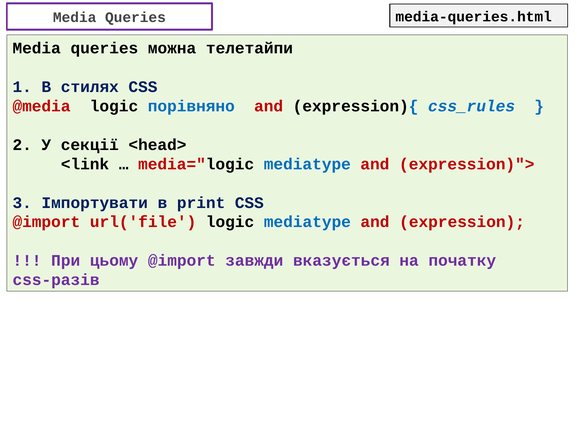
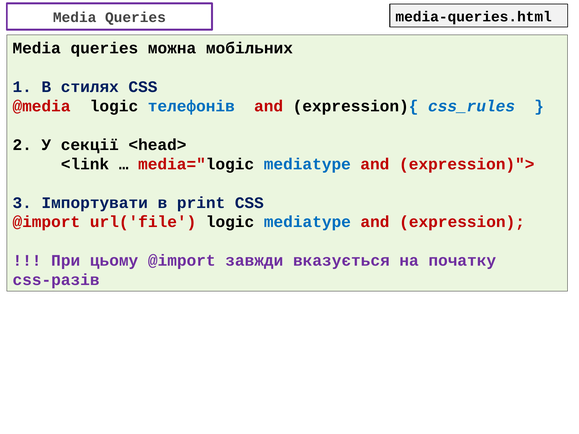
телетайпи: телетайпи -> мобільних
порівняно: порівняно -> телефонів
